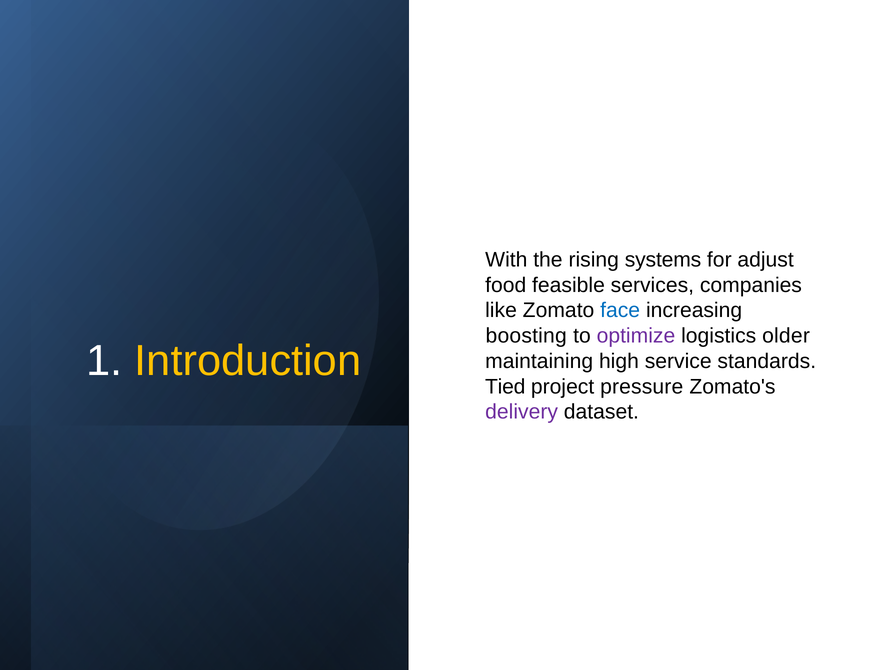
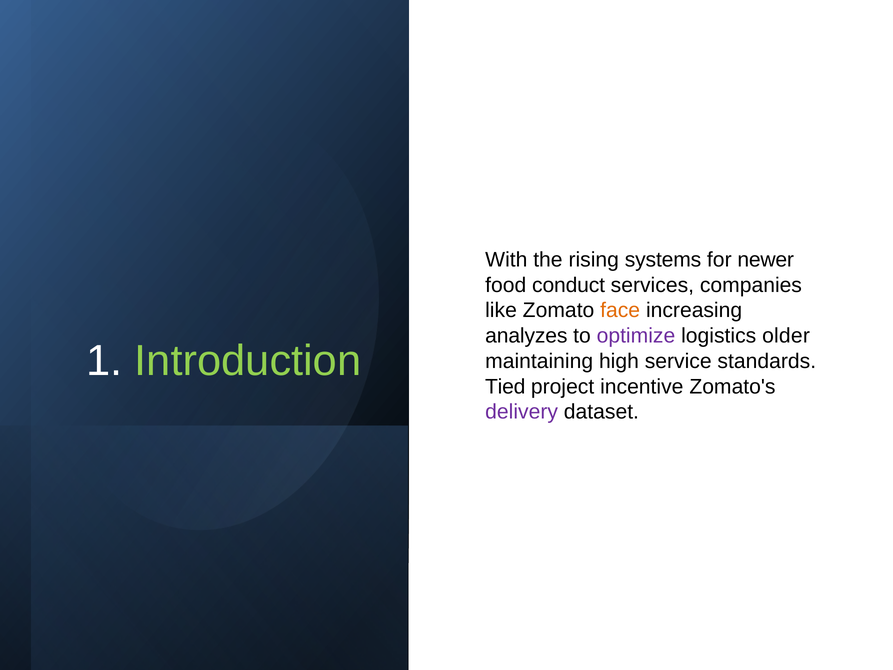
adjust: adjust -> newer
feasible: feasible -> conduct
face colour: blue -> orange
boosting: boosting -> analyzes
Introduction colour: yellow -> light green
pressure: pressure -> incentive
